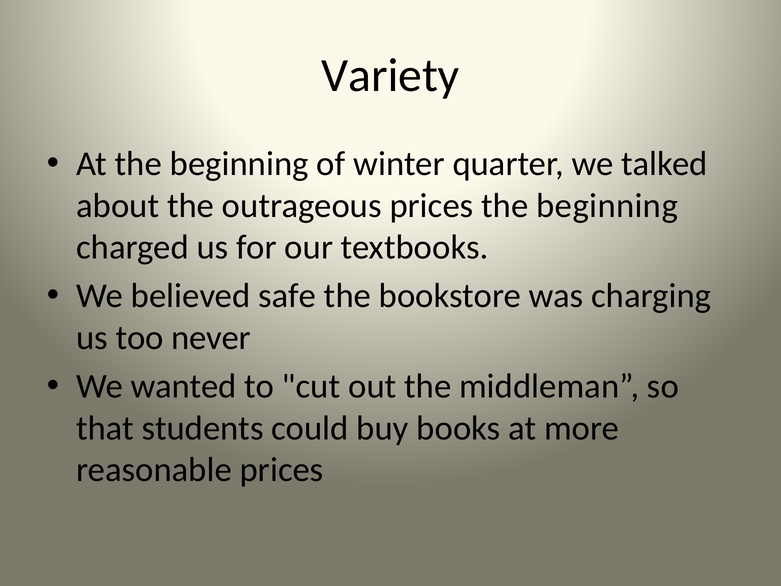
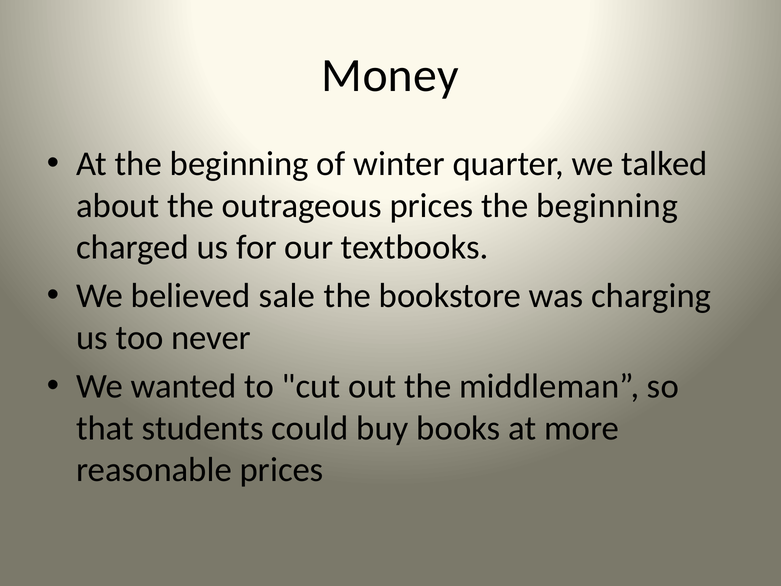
Variety: Variety -> Money
safe: safe -> sale
